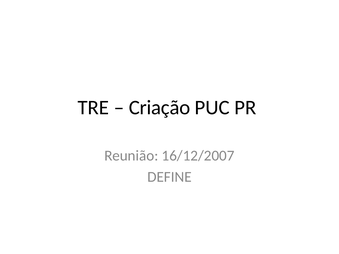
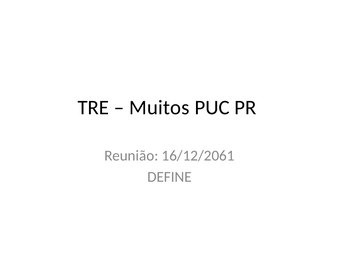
Criação: Criação -> Muitos
16/12/2007: 16/12/2007 -> 16/12/2061
